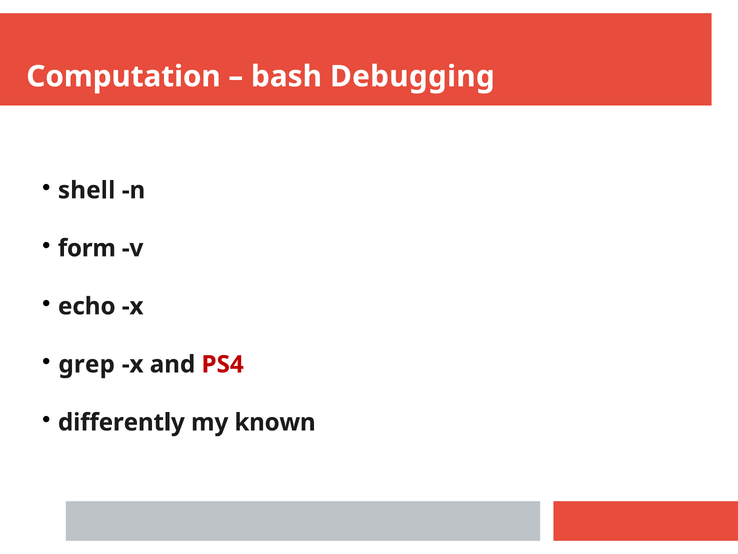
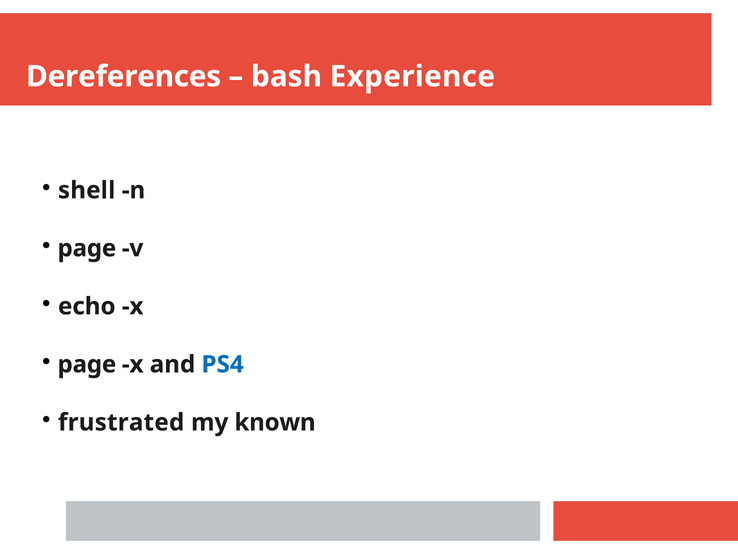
Computation: Computation -> Dereferences
Debugging: Debugging -> Experience
form at (87, 248): form -> page
grep at (87, 364): grep -> page
PS4 colour: red -> blue
differently: differently -> frustrated
